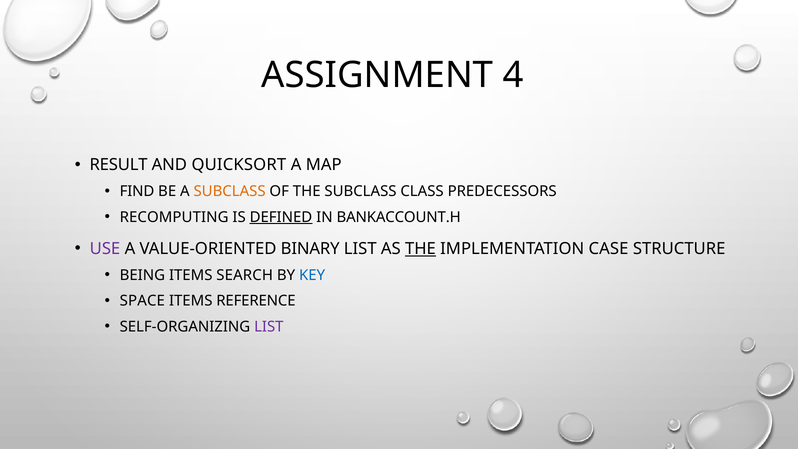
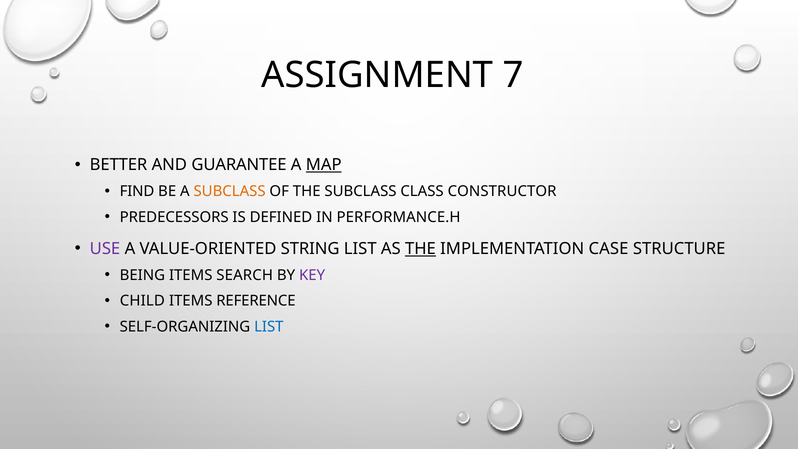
4: 4 -> 7
RESULT: RESULT -> BETTER
QUICKSORT: QUICKSORT -> GUARANTEE
MAP underline: none -> present
PREDECESSORS: PREDECESSORS -> CONSTRUCTOR
RECOMPUTING: RECOMPUTING -> PREDECESSORS
DEFINED underline: present -> none
BANKACCOUNT.H: BANKACCOUNT.H -> PERFORMANCE.H
BINARY: BINARY -> STRING
KEY colour: blue -> purple
SPACE: SPACE -> CHILD
LIST at (269, 326) colour: purple -> blue
